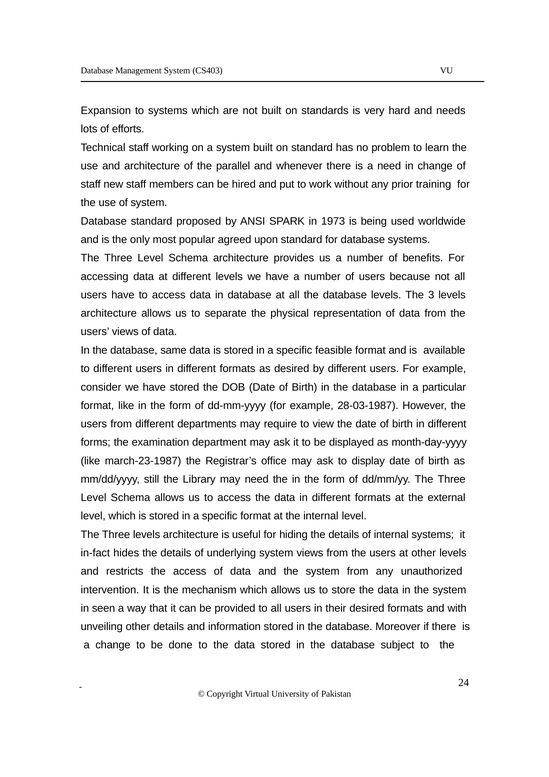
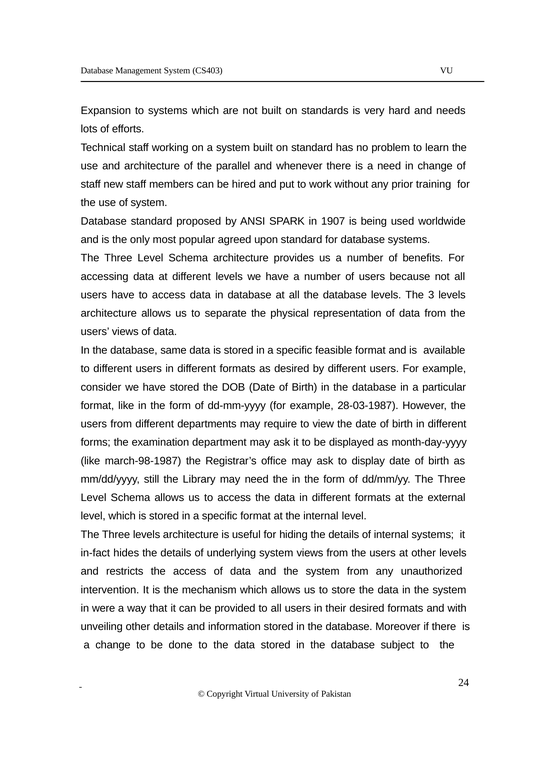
1973: 1973 -> 1907
march-23-1987: march-23-1987 -> march-98-1987
seen: seen -> were
